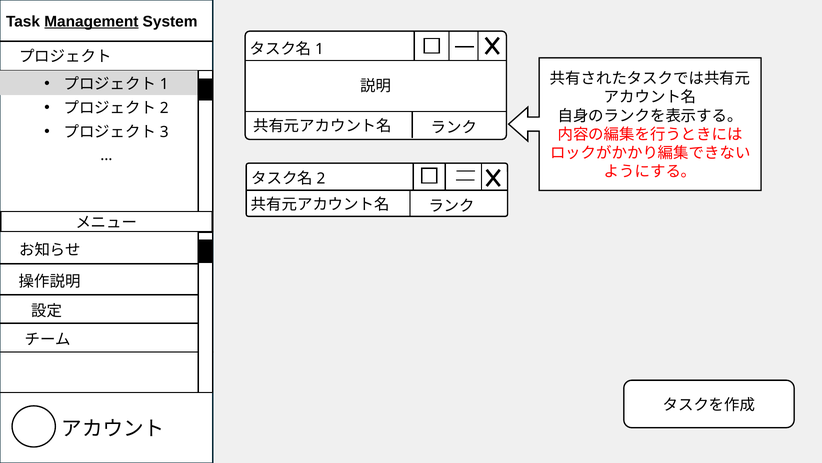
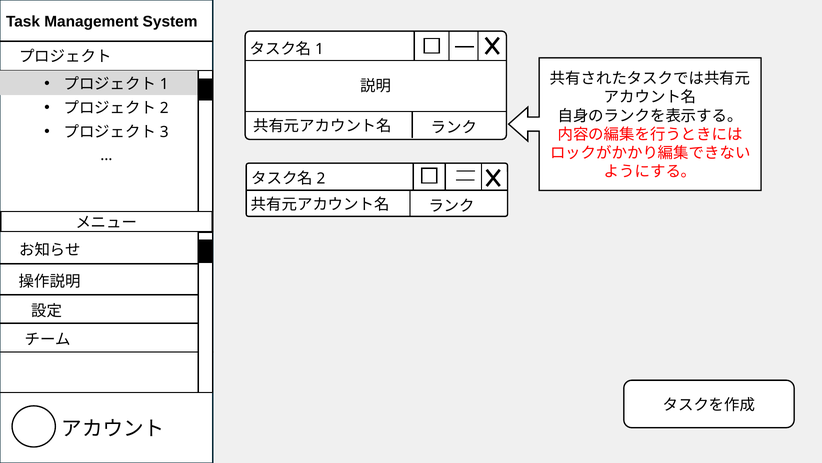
Management underline: present -> none
